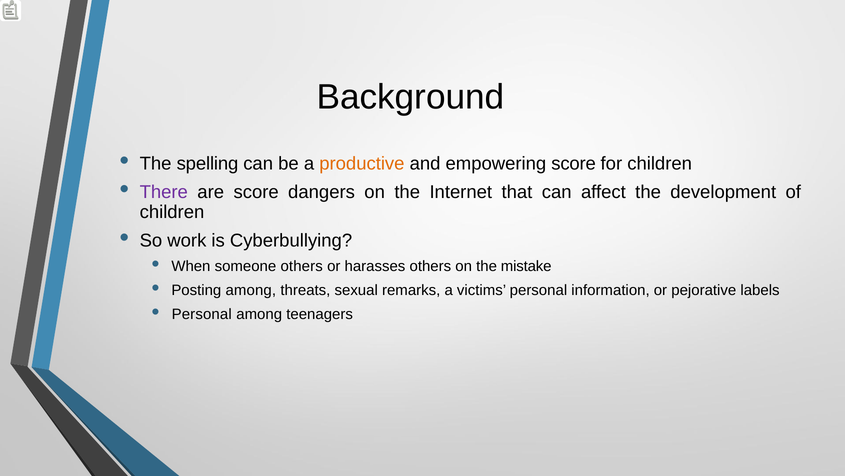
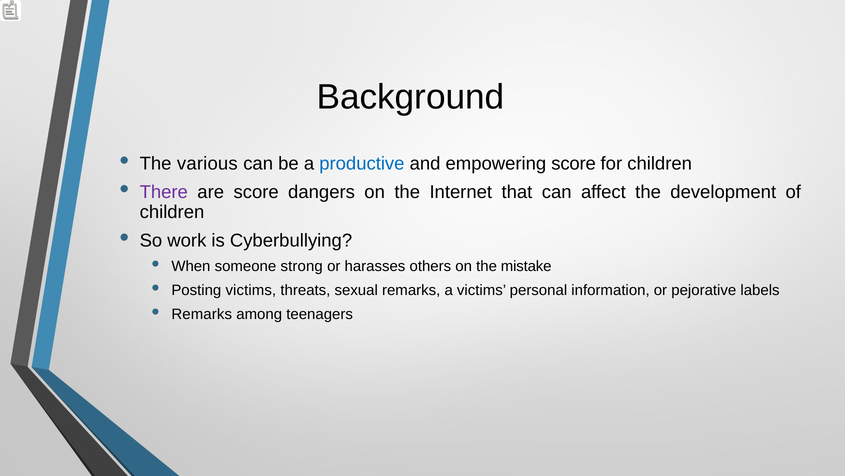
spelling: spelling -> various
productive colour: orange -> blue
someone others: others -> strong
Posting among: among -> victims
Personal at (202, 314): Personal -> Remarks
